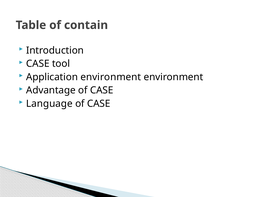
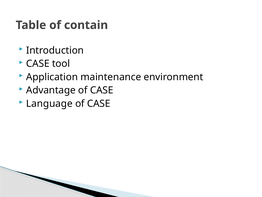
Application environment: environment -> maintenance
